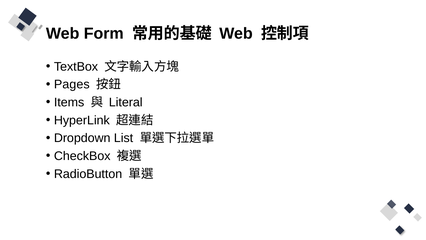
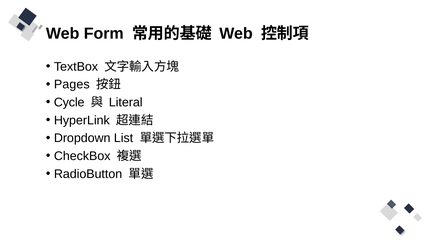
Items: Items -> Cycle
